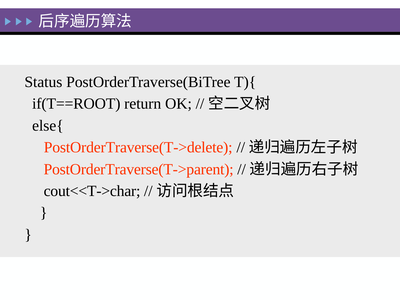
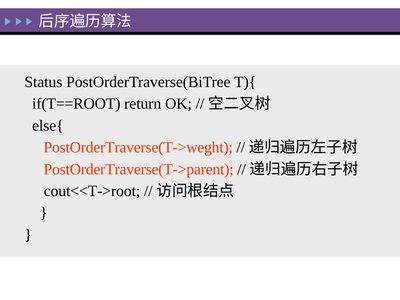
PostOrderTraverse(T->delete: PostOrderTraverse(T->delete -> PostOrderTraverse(T->weght
cout<<T->char: cout<<T->char -> cout<<T->root
